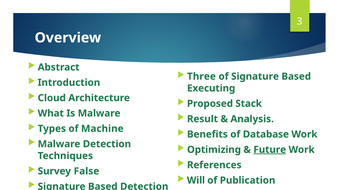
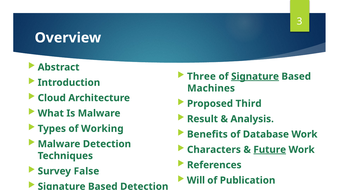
Signature at (255, 77) underline: none -> present
Executing: Executing -> Machines
Stack: Stack -> Third
Machine: Machine -> Working
Optimizing: Optimizing -> Characters
